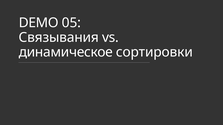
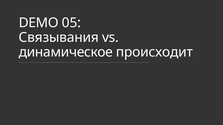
сортировки: сортировки -> происходит
